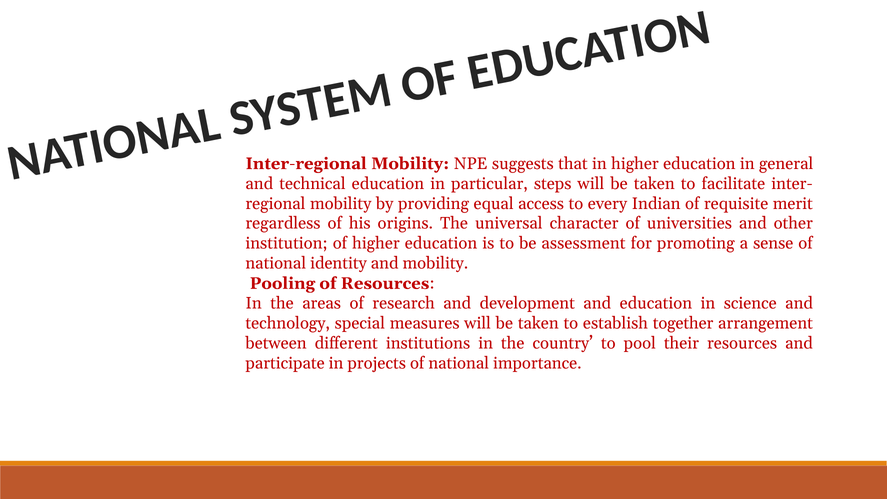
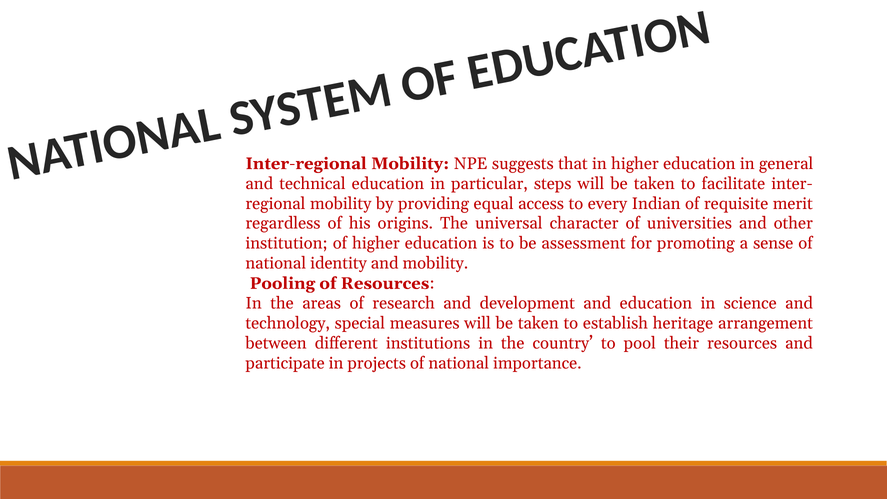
together: together -> heritage
